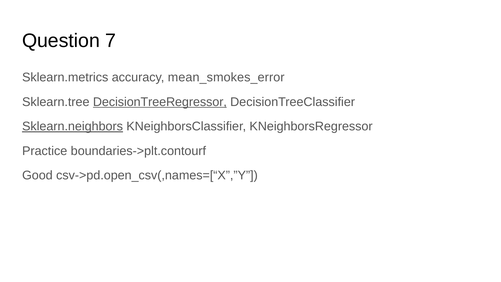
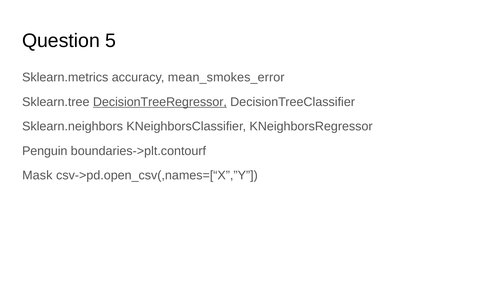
7: 7 -> 5
Sklearn.neighbors underline: present -> none
Practice: Practice -> Penguin
Good: Good -> Mask
